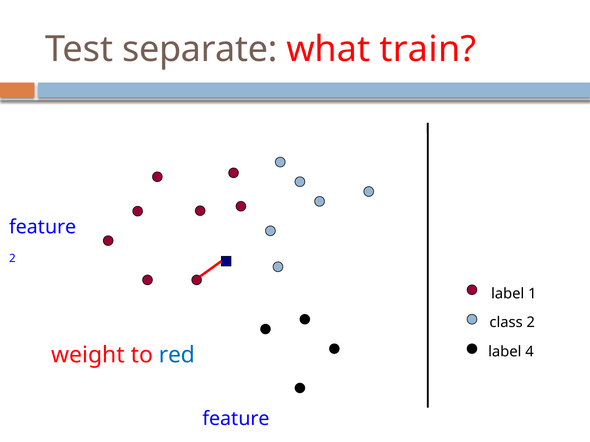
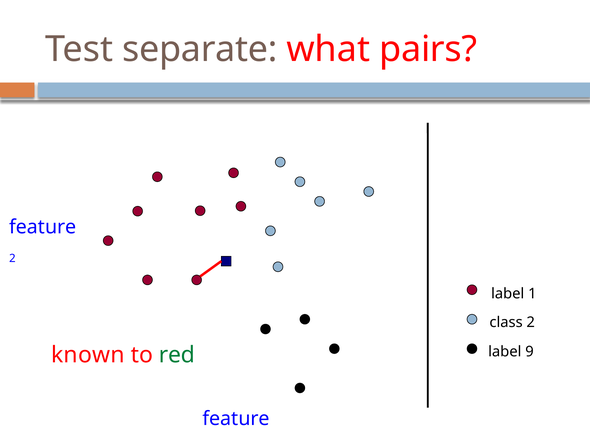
train: train -> pairs
4: 4 -> 9
weight: weight -> known
red colour: blue -> green
